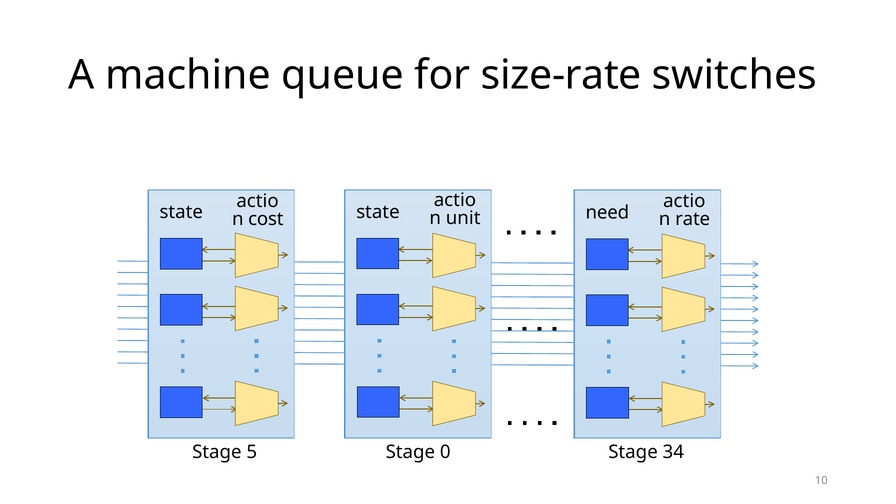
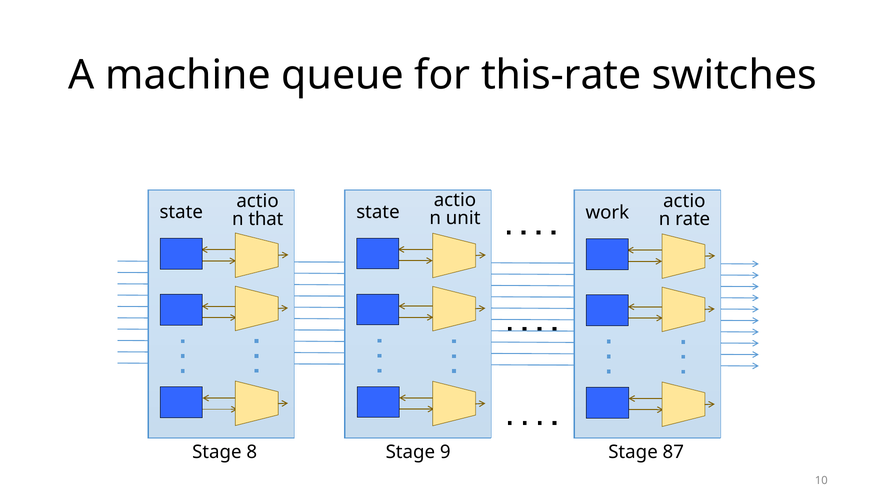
size-rate: size-rate -> this-rate
need: need -> work
cost: cost -> that
5: 5 -> 8
0: 0 -> 9
34: 34 -> 87
